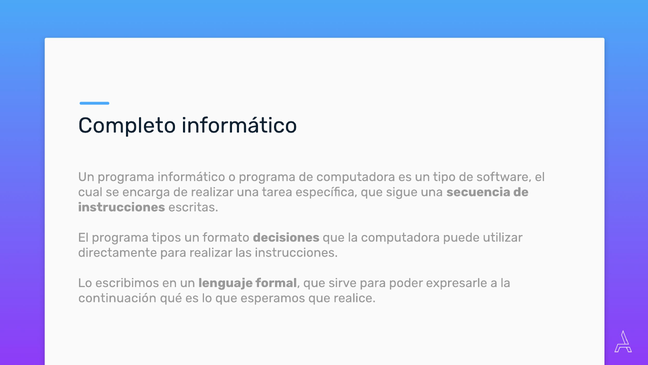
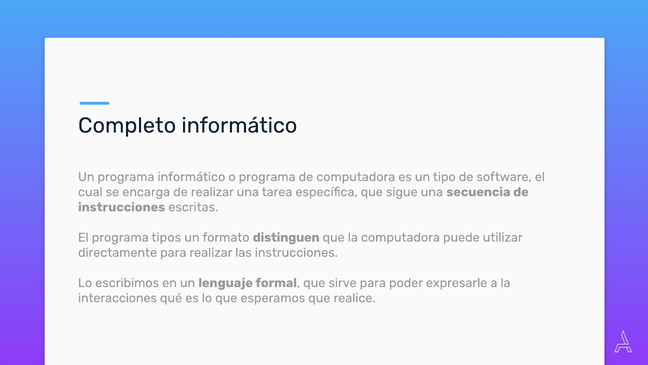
decisiones: decisiones -> distinguen
continuación: continuación -> interacciones
